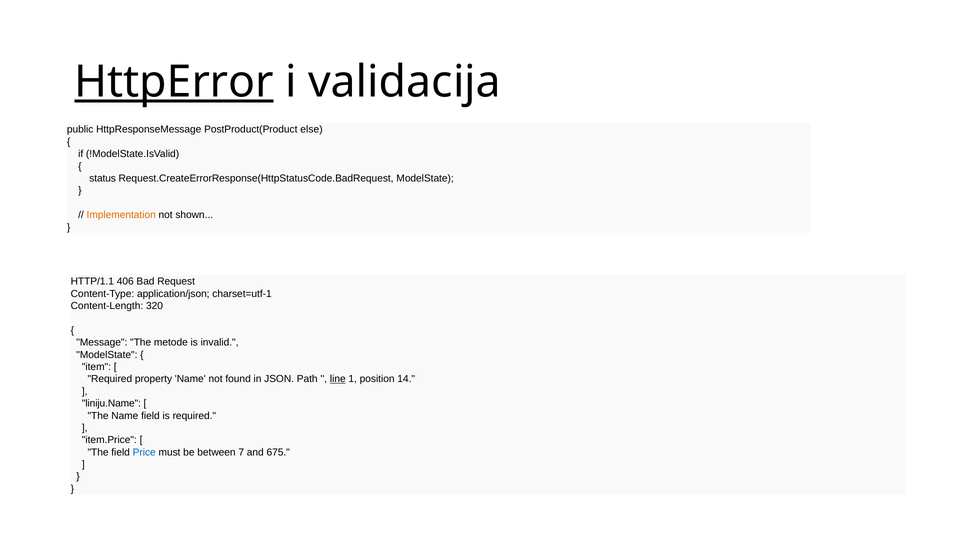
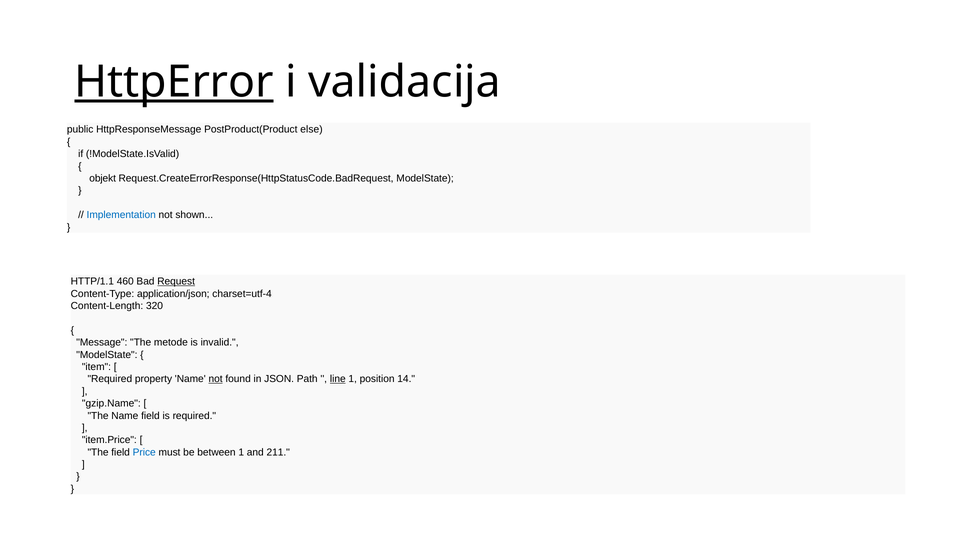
status: status -> objekt
Implementation colour: orange -> blue
406: 406 -> 460
Request underline: none -> present
charset=utf-1: charset=utf-1 -> charset=utf-4
not at (216, 379) underline: none -> present
liniju.Name: liniju.Name -> gzip.Name
between 7: 7 -> 1
675: 675 -> 211
